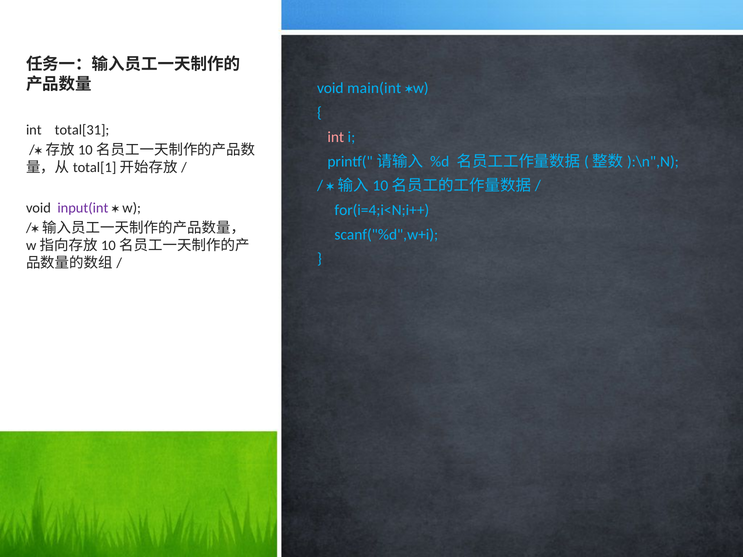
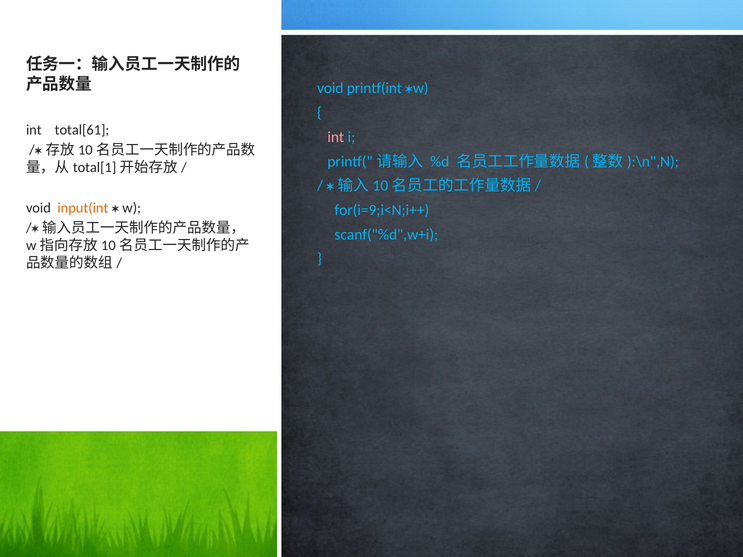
main(int: main(int -> printf(int
total[31: total[31 -> total[61
input(int colour: purple -> orange
for(i=4;i<N;i++: for(i=4;i<N;i++ -> for(i=9;i<N;i++
